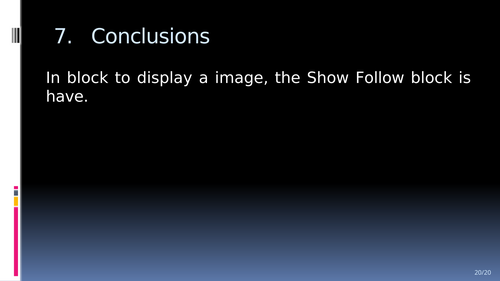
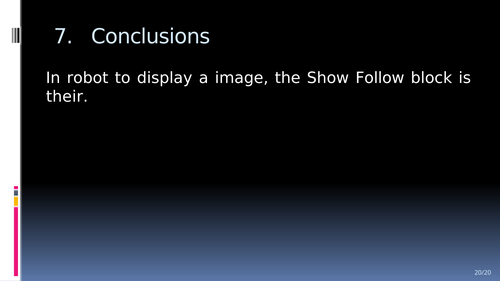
In block: block -> robot
have: have -> their
